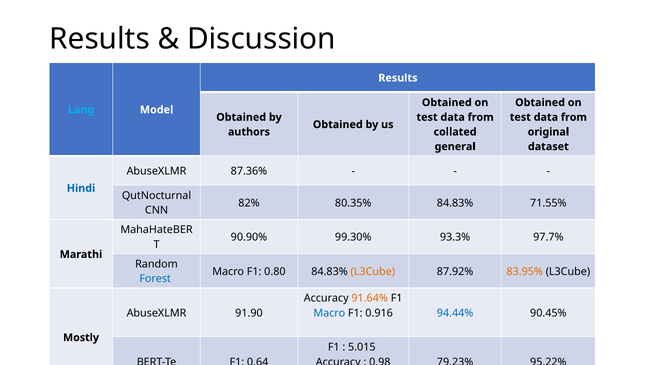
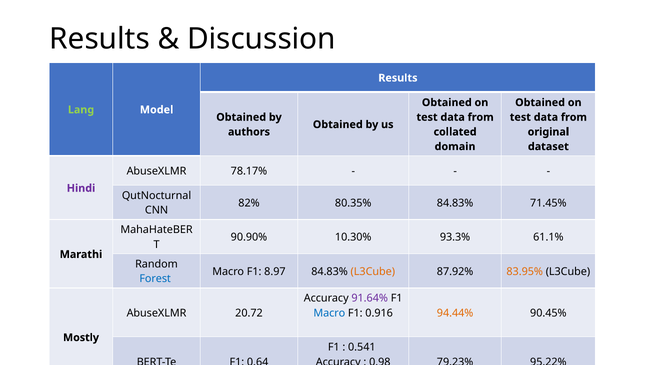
Lang colour: light blue -> light green
general: general -> domain
87.36%: 87.36% -> 78.17%
Hindi colour: blue -> purple
71.55%: 71.55% -> 71.45%
99.30%: 99.30% -> 10.30%
97.7%: 97.7% -> 61.1%
0.80: 0.80 -> 8.97
91.64% colour: orange -> purple
91.90: 91.90 -> 20.72
94.44% colour: blue -> orange
5.015: 5.015 -> 0.541
